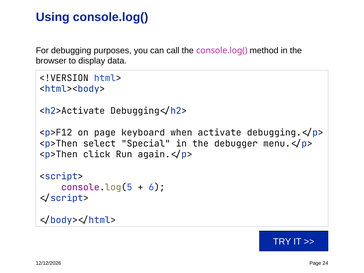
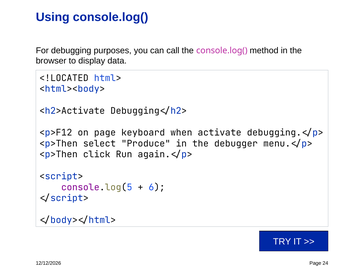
<!VERSION: <!VERSION -> <!LOCATED
Special: Special -> Produce
